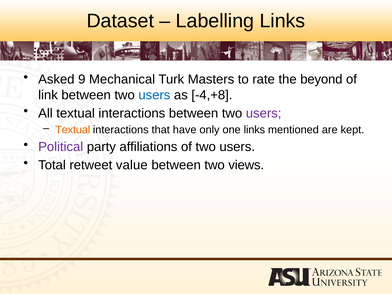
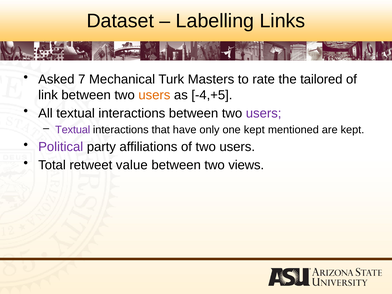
9: 9 -> 7
beyond: beyond -> tailored
users at (154, 95) colour: blue -> orange
-4,+8: -4,+8 -> -4,+5
Textual at (73, 130) colour: orange -> purple
one links: links -> kept
